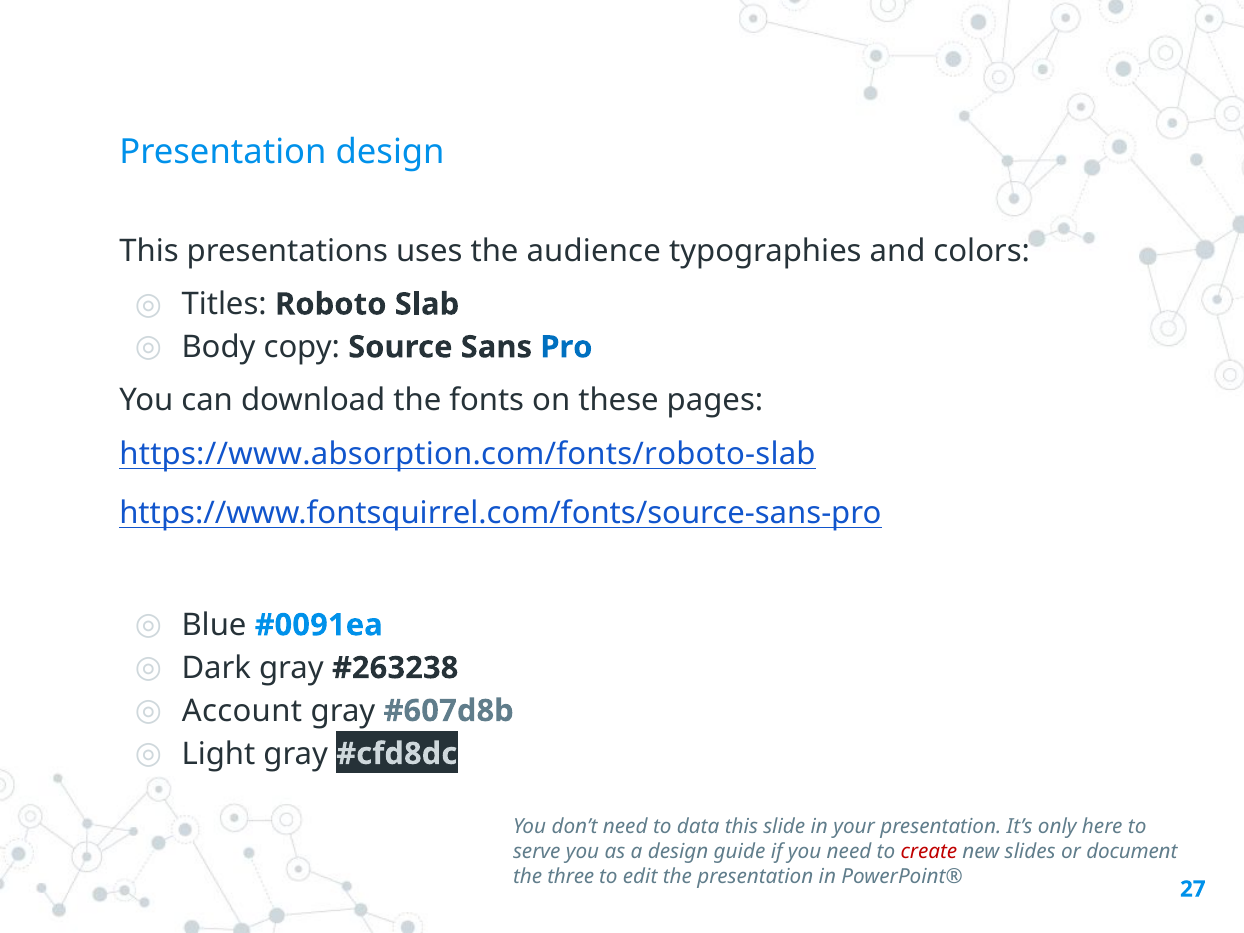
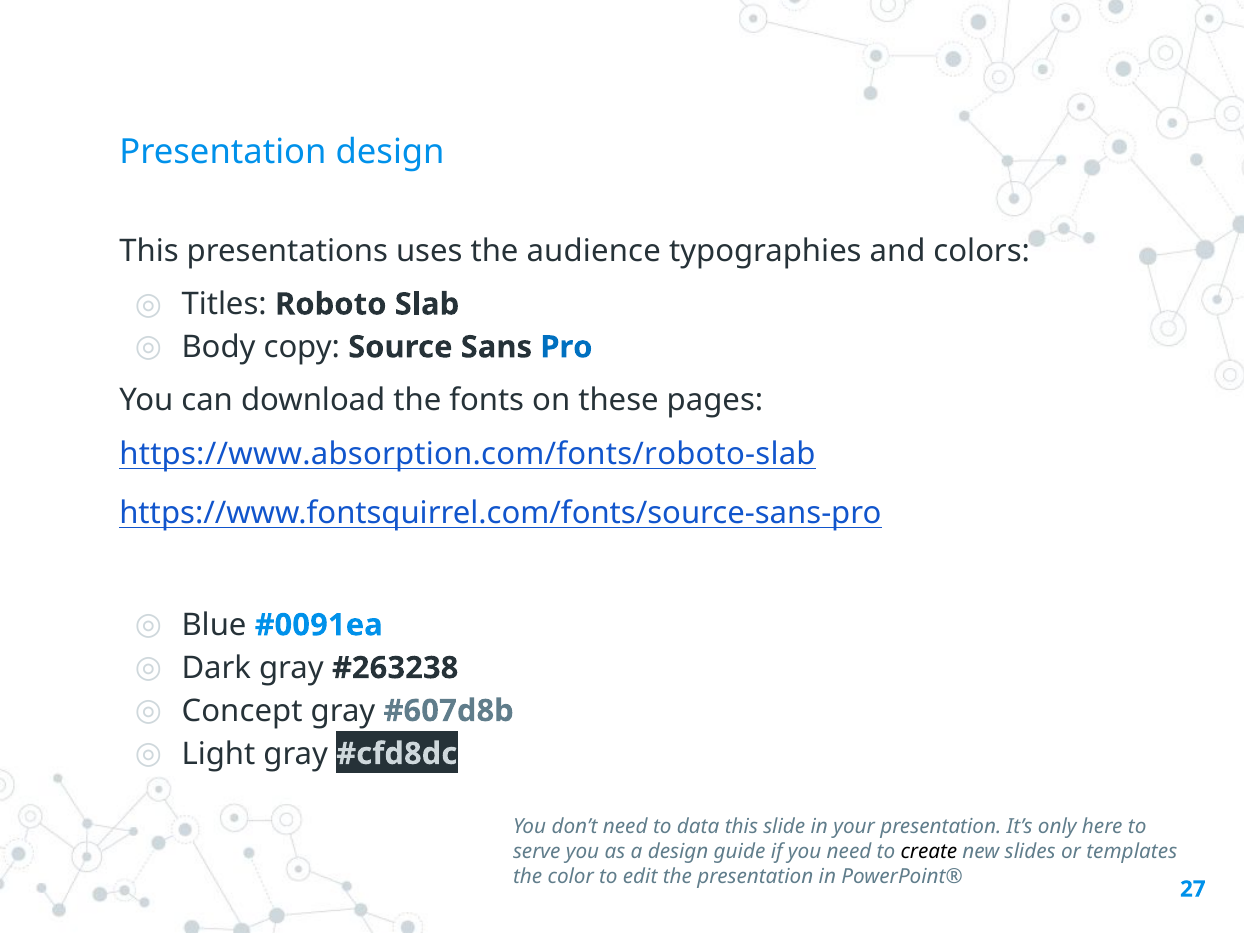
Account: Account -> Concept
create colour: red -> black
document: document -> templates
three: three -> color
